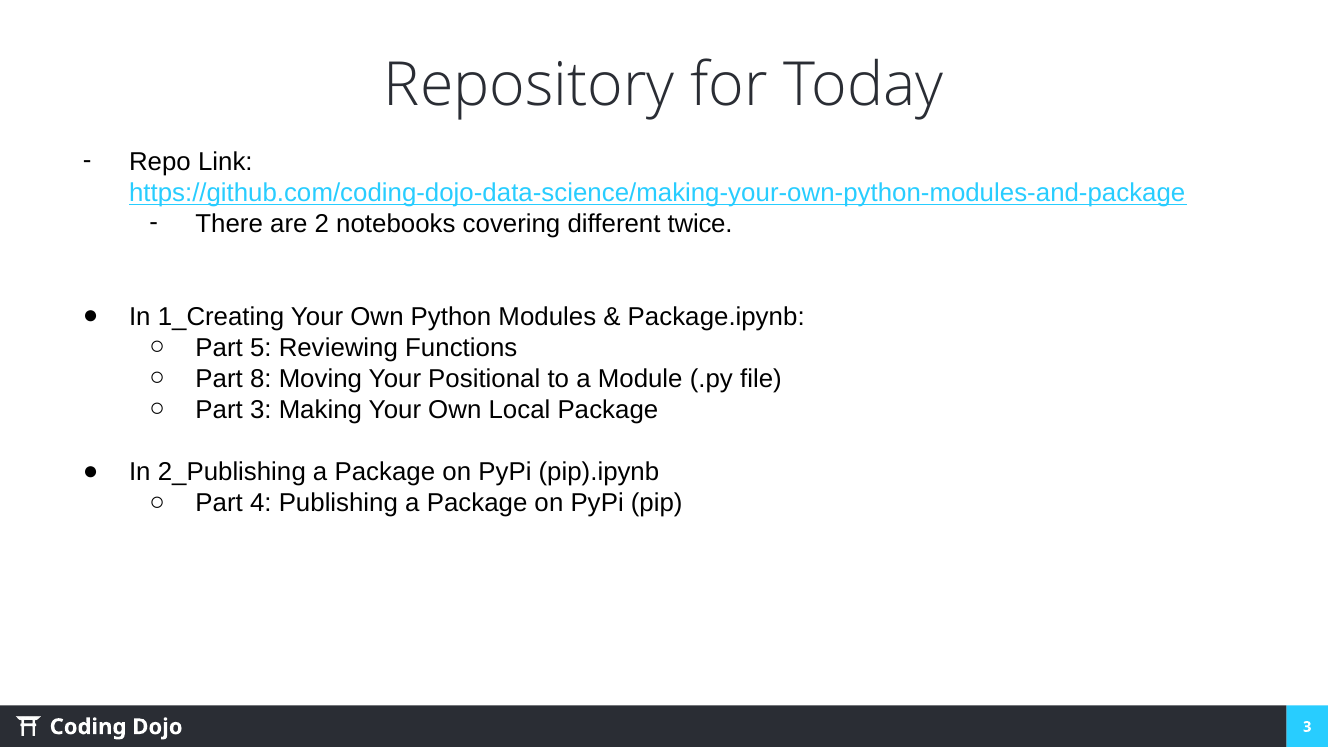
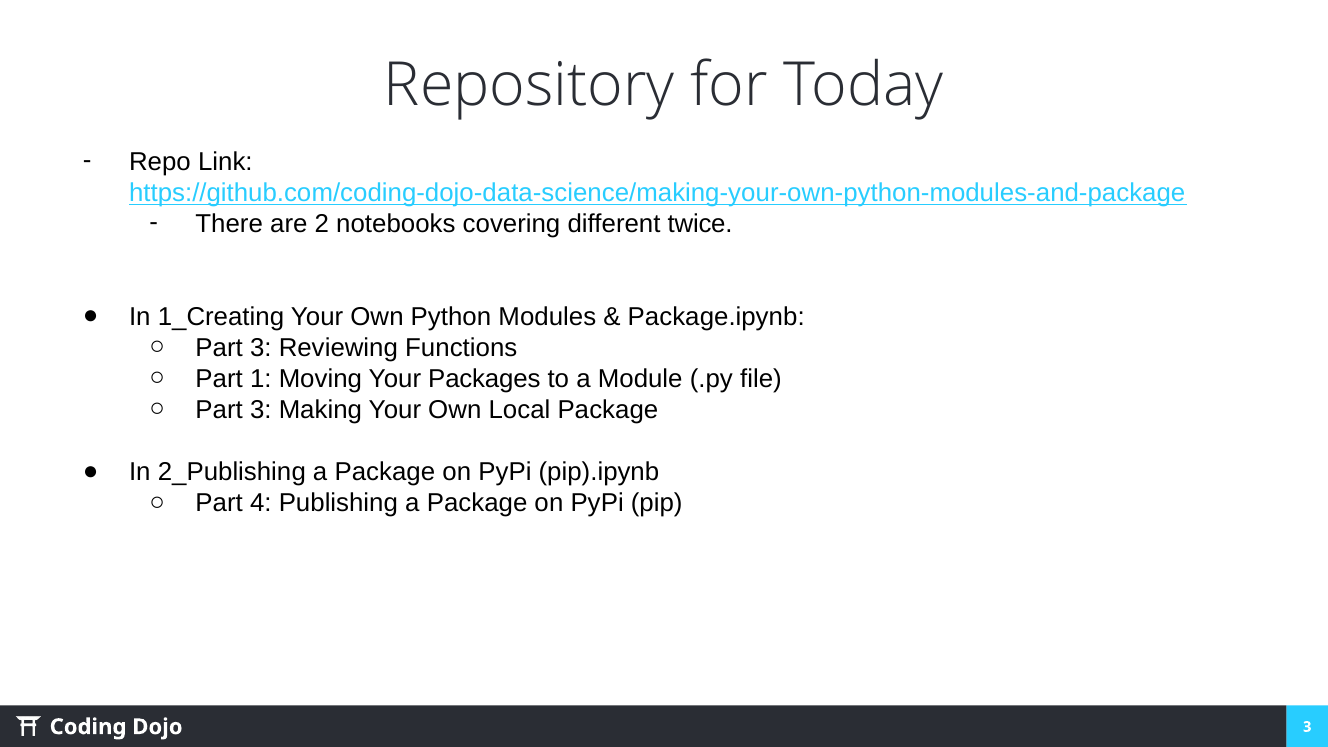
5 at (261, 348): 5 -> 3
8: 8 -> 1
Positional: Positional -> Packages
